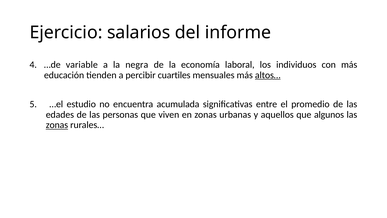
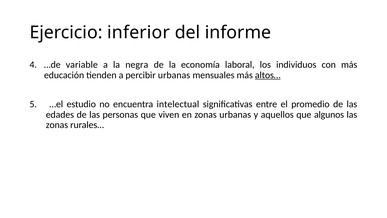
salarios: salarios -> inferior
percibir cuartiles: cuartiles -> urbanas
acumulada: acumulada -> intelectual
zonas at (57, 125) underline: present -> none
